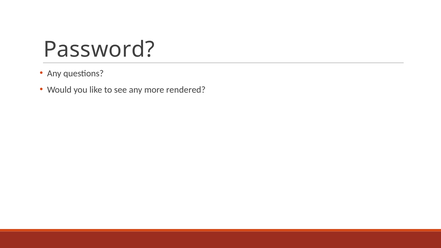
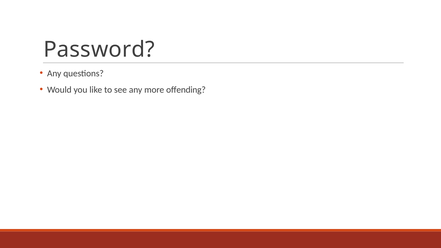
rendered: rendered -> offending
